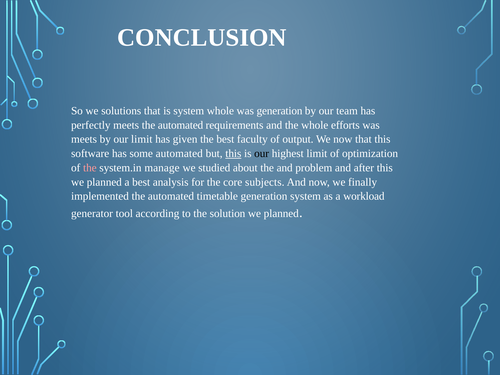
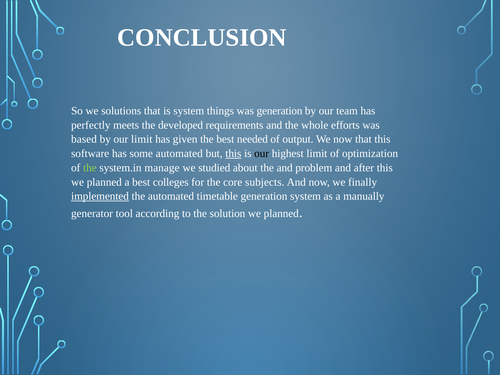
system whole: whole -> things
meets the automated: automated -> developed
meets at (84, 139): meets -> based
faculty: faculty -> needed
the at (90, 168) colour: pink -> light green
analysis: analysis -> colleges
implemented underline: none -> present
workload: workload -> manually
